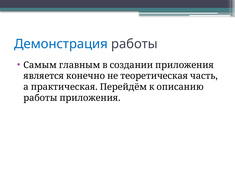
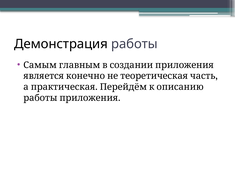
Демонстрация colour: blue -> black
